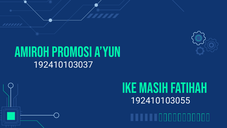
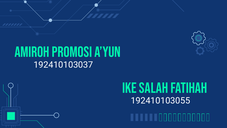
MASIH: MASIH -> SALAH
